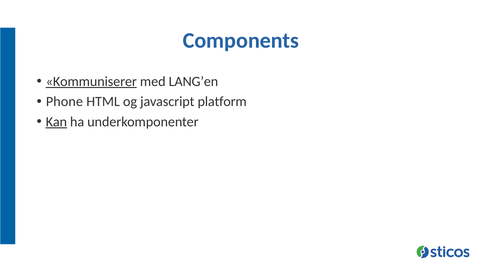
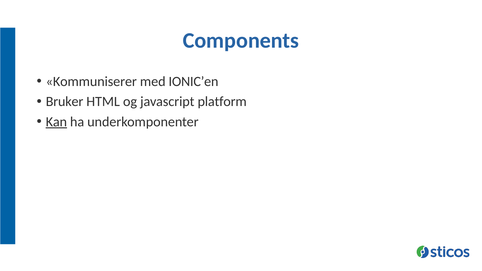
Kommuniserer underline: present -> none
LANG’en: LANG’en -> IONIC’en
Phone: Phone -> Bruker
